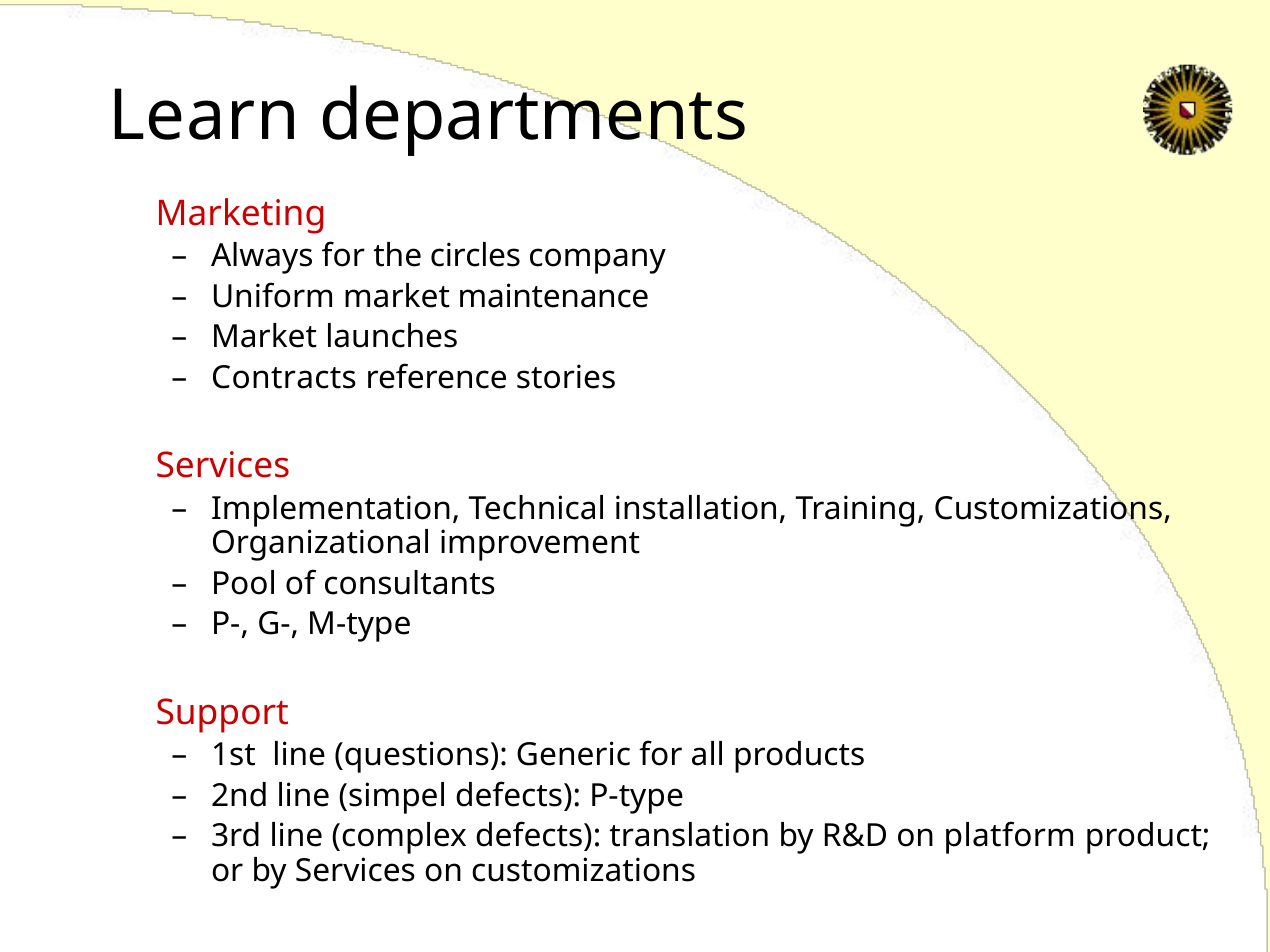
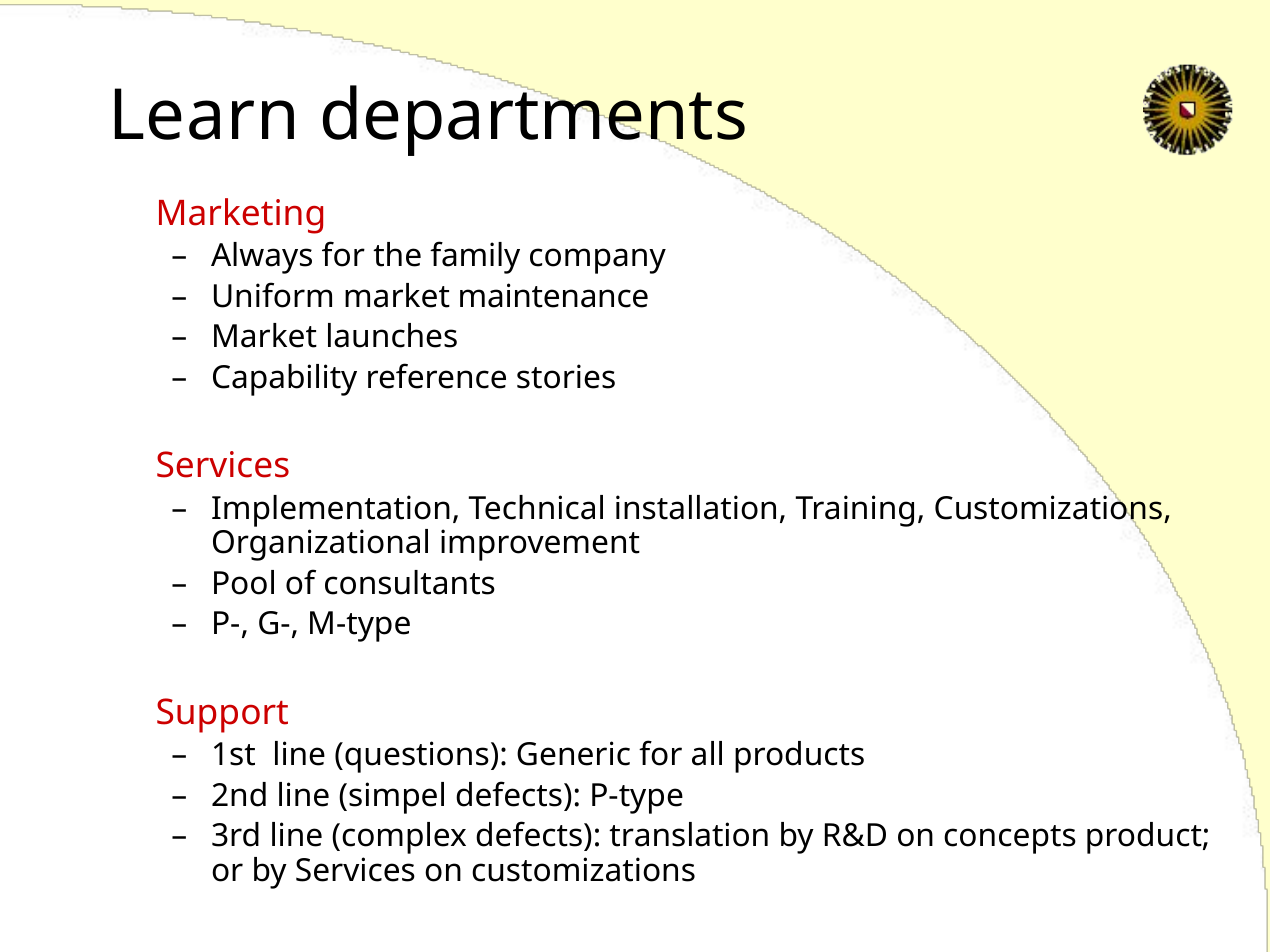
circles: circles -> family
Contracts: Contracts -> Capability
platform: platform -> concepts
